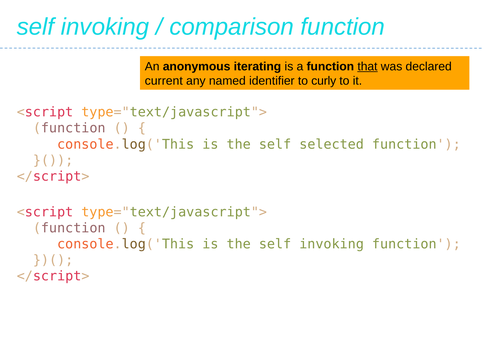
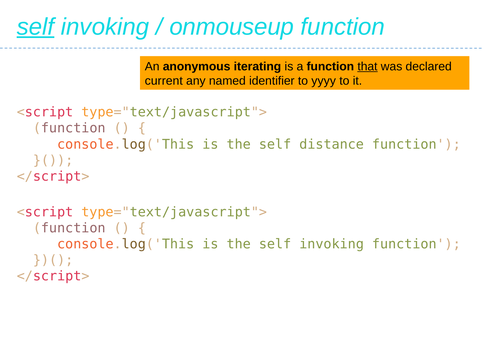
self at (35, 27) underline: none -> present
comparison: comparison -> onmouseup
curly: curly -> yyyy
selected: selected -> distance
